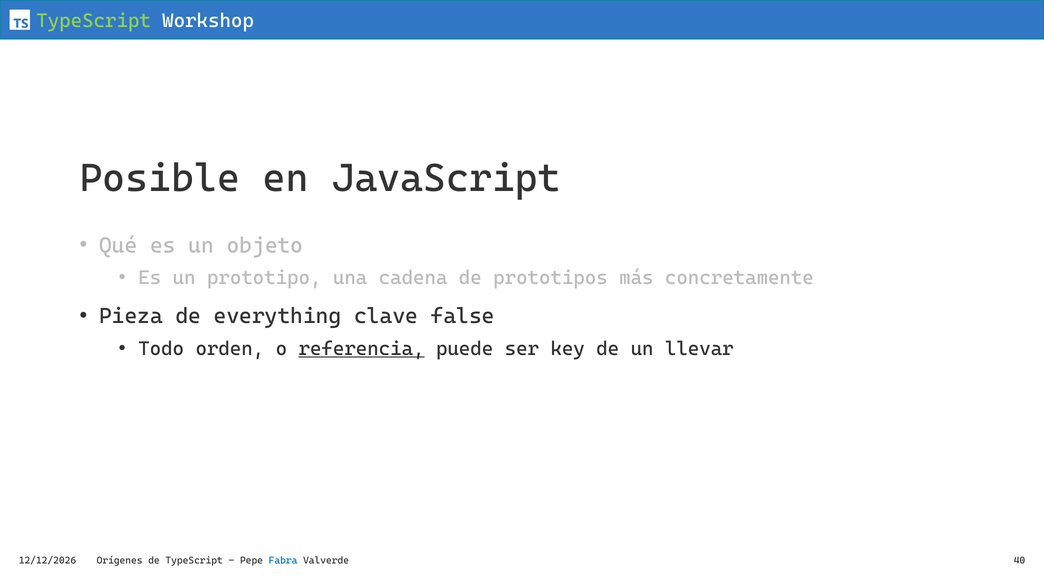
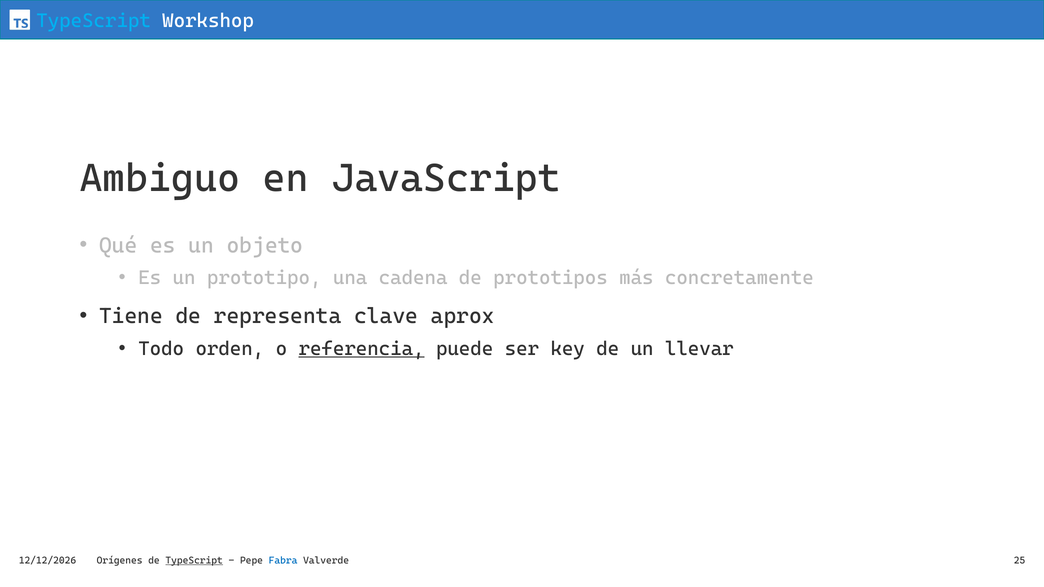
TypeScript at (94, 21) colour: light green -> light blue
Posible: Posible -> Ambiguo
Pieza: Pieza -> Tiene
everything: everything -> representa
false: false -> aprox
TypeScript at (194, 561) underline: none -> present
40: 40 -> 25
